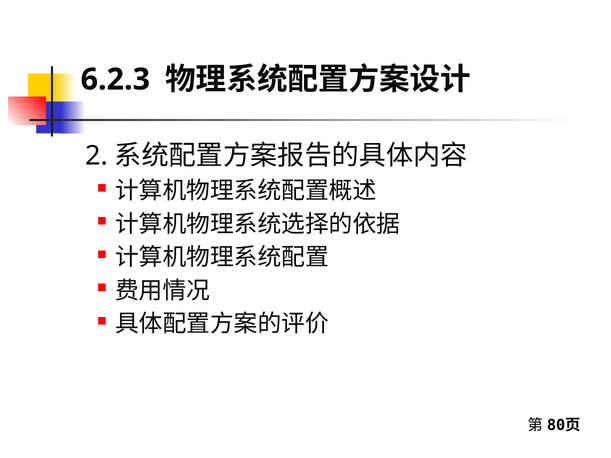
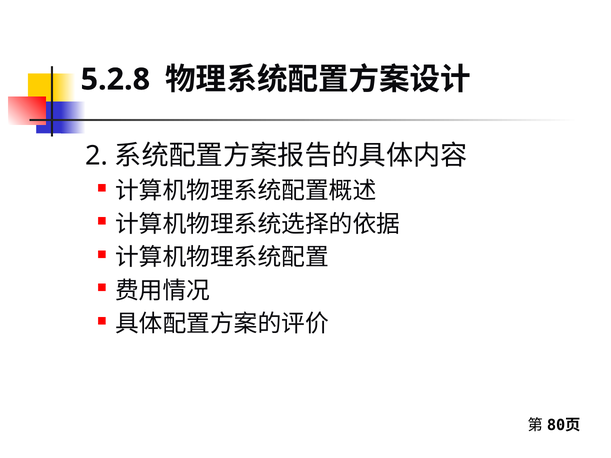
6.2.3: 6.2.3 -> 5.2.8
